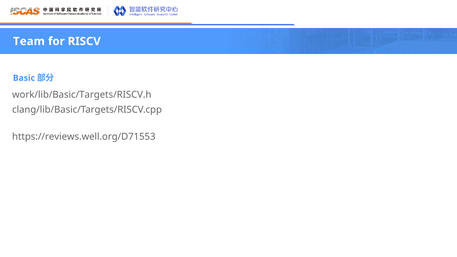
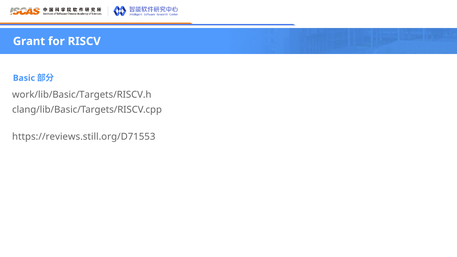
Team: Team -> Grant
https://reviews.well.org/D71553: https://reviews.well.org/D71553 -> https://reviews.still.org/D71553
